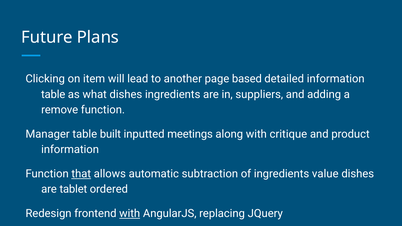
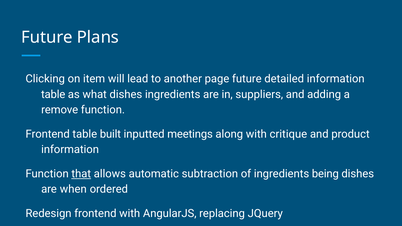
page based: based -> future
Manager at (48, 134): Manager -> Frontend
value: value -> being
tablet: tablet -> when
with at (130, 214) underline: present -> none
